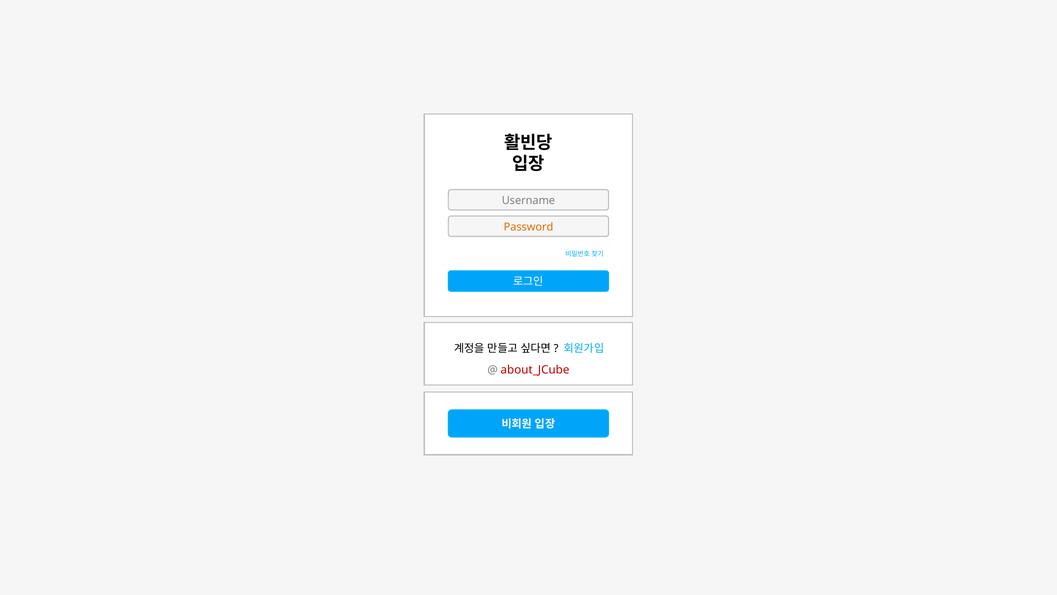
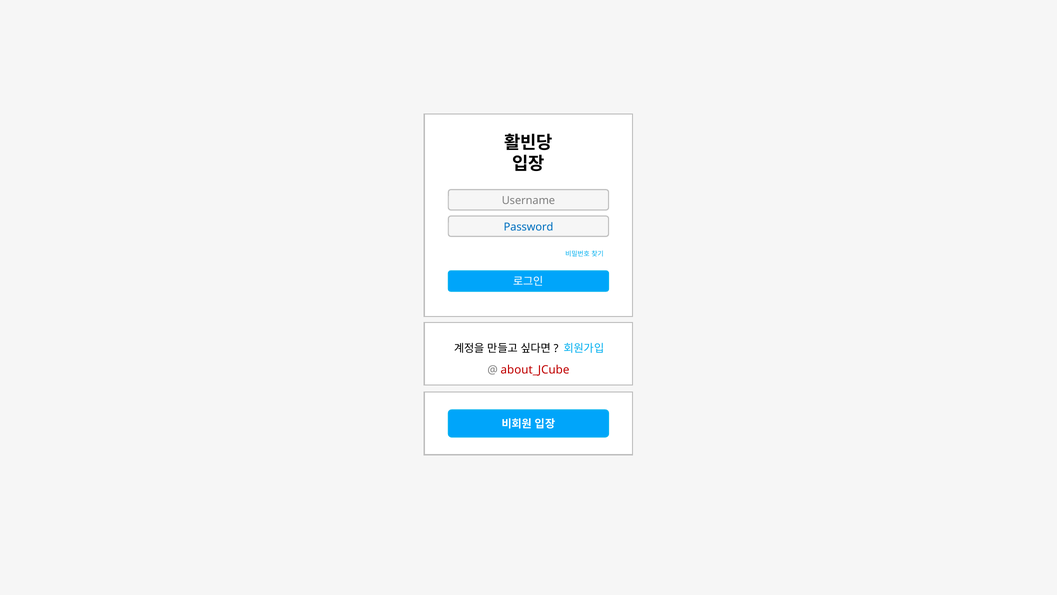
Password colour: orange -> blue
